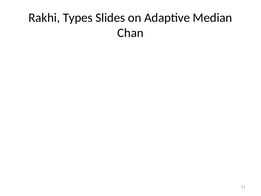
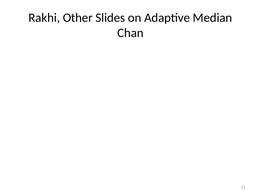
Types: Types -> Other
